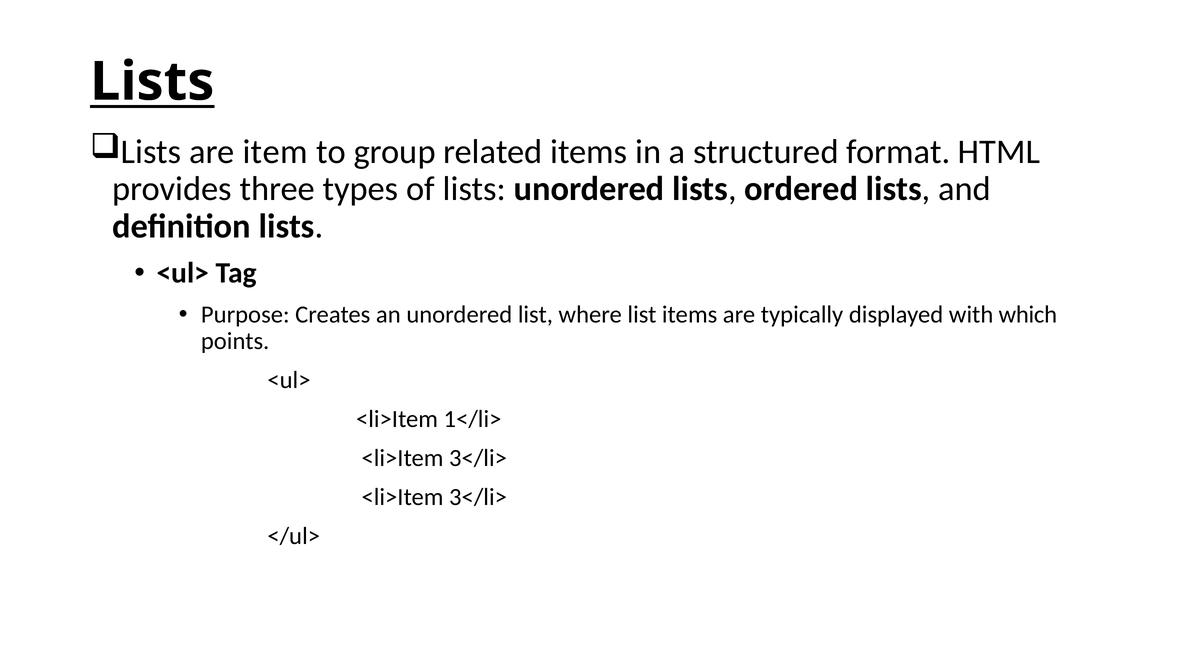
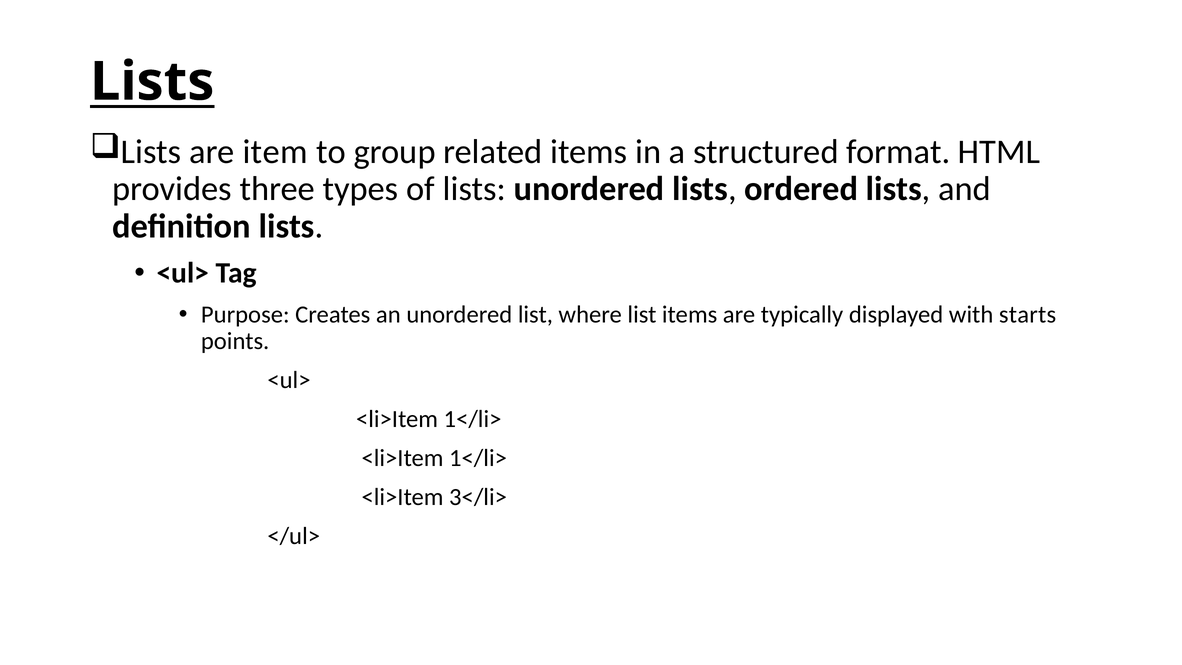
which: which -> starts
3</li> at (478, 458): 3</li> -> 1</li>
